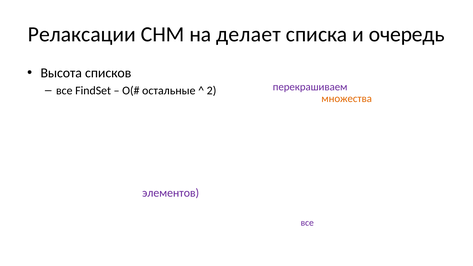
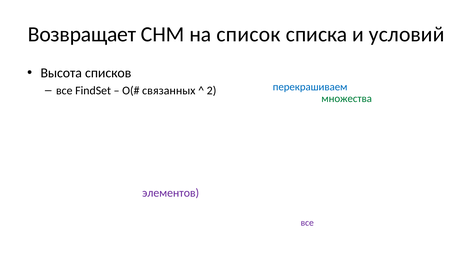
Релаксации: Релаксации -> Возвращает
делает: делает -> список
очередь: очередь -> условий
перекрашиваем at (310, 87) colour: purple -> blue
остальные: остальные -> связанных
множества colour: orange -> green
